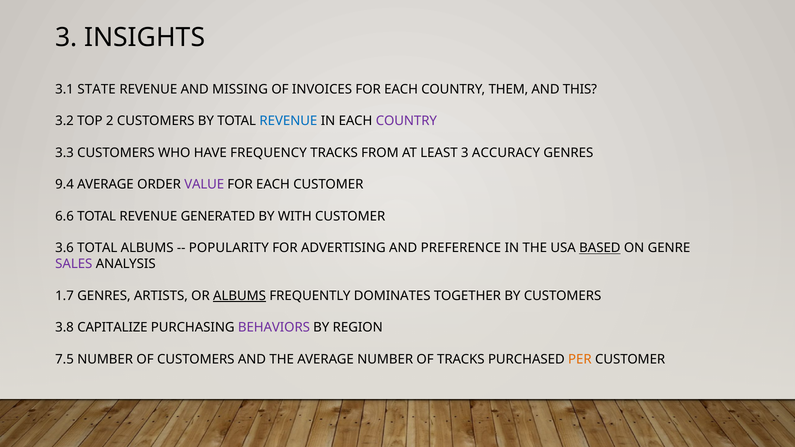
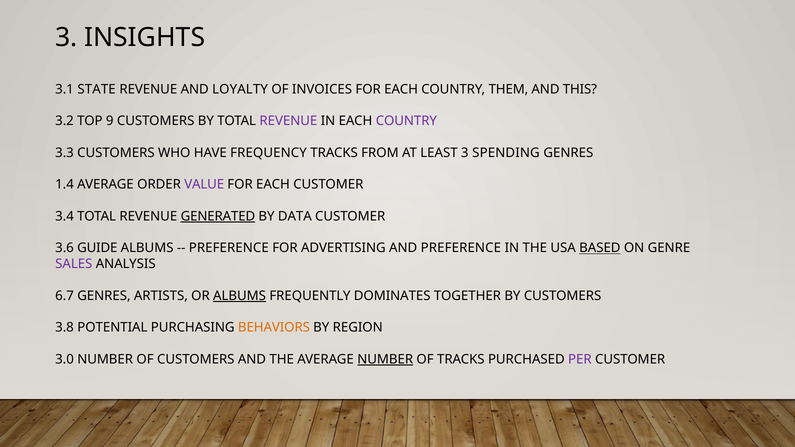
MISSING: MISSING -> LOYALTY
2: 2 -> 9
REVENUE at (288, 121) colour: blue -> purple
ACCURACY: ACCURACY -> SPENDING
9.4: 9.4 -> 1.4
6.6: 6.6 -> 3.4
GENERATED underline: none -> present
WITH: WITH -> DATA
3.6 TOTAL: TOTAL -> GUIDE
POPULARITY at (229, 248): POPULARITY -> PREFERENCE
1.7: 1.7 -> 6.7
CAPITALIZE: CAPITALIZE -> POTENTIAL
BEHAVIORS colour: purple -> orange
7.5: 7.5 -> 3.0
NUMBER at (385, 359) underline: none -> present
PER colour: orange -> purple
